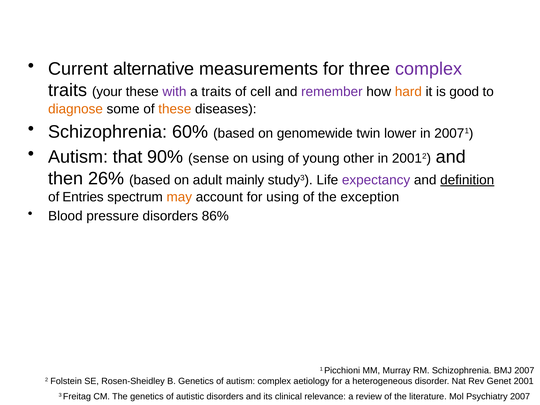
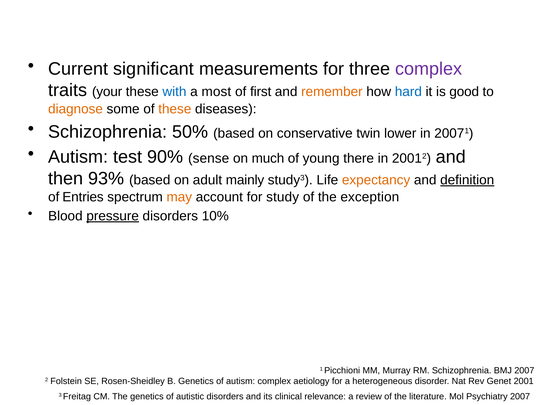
alternative: alternative -> significant
with colour: purple -> blue
a traits: traits -> most
cell: cell -> first
remember colour: purple -> orange
hard colour: orange -> blue
60%: 60% -> 50%
genomewide: genomewide -> conservative
that: that -> test
on using: using -> much
other: other -> there
26%: 26% -> 93%
expectancy colour: purple -> orange
for using: using -> study
pressure underline: none -> present
86%: 86% -> 10%
